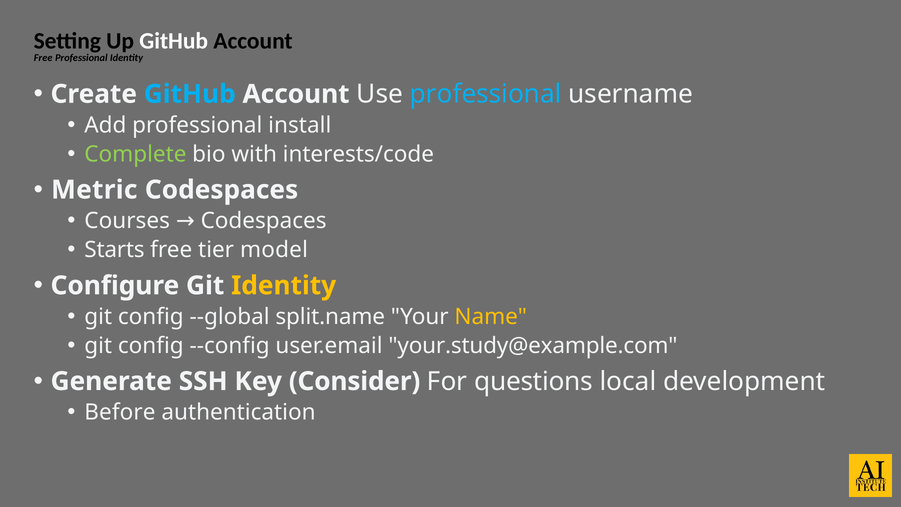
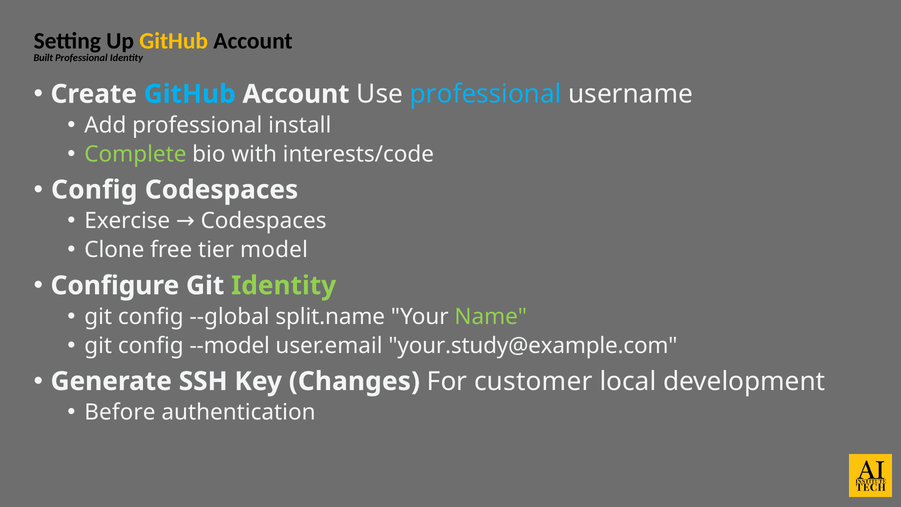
GitHub at (174, 41) colour: white -> yellow
Free at (43, 58): Free -> Built
Metric at (94, 190): Metric -> Config
Courses: Courses -> Exercise
Starts: Starts -> Clone
Identity at (284, 285) colour: yellow -> light green
Name colour: yellow -> light green
--config: --config -> --model
Consider: Consider -> Changes
questions: questions -> customer
